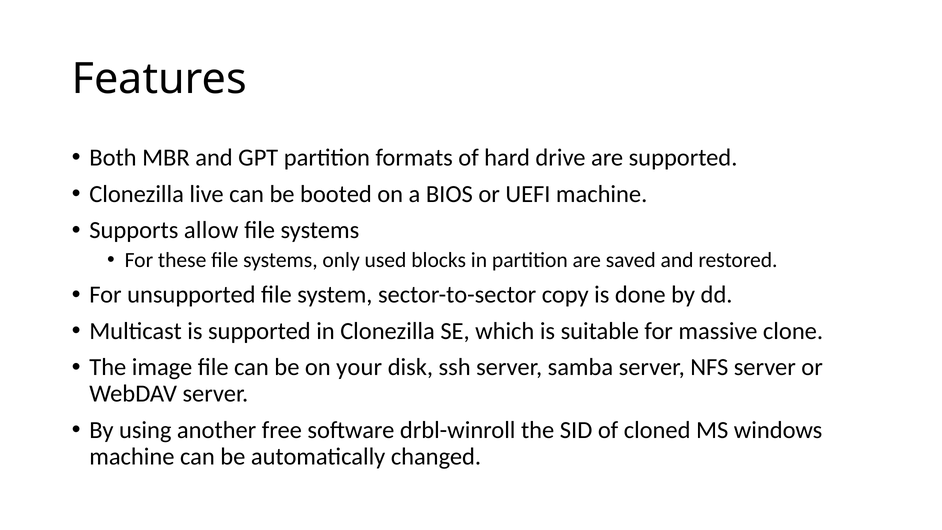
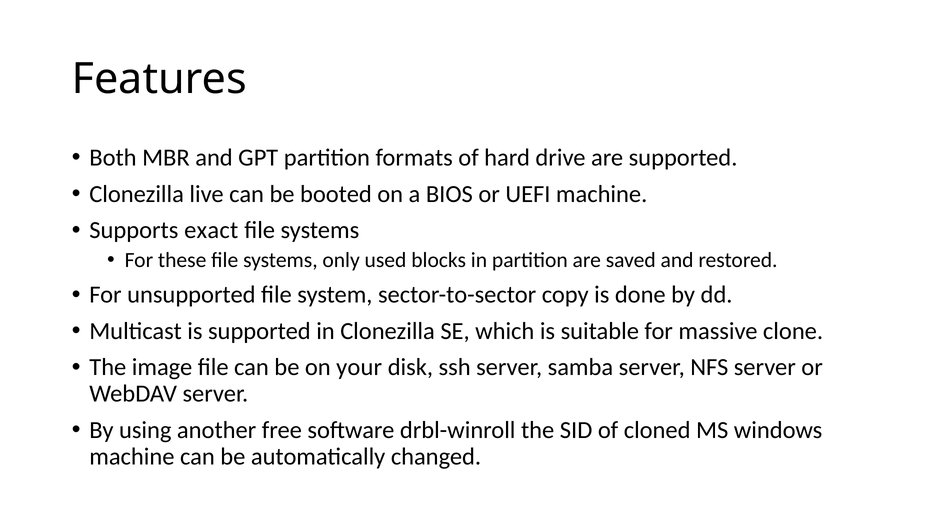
allow: allow -> exact
